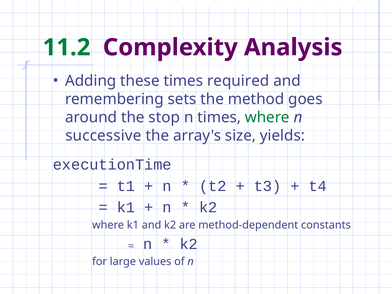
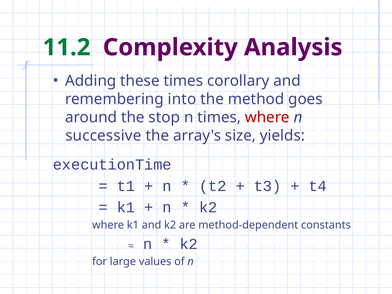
required: required -> corollary
sets: sets -> into
where at (267, 117) colour: green -> red
